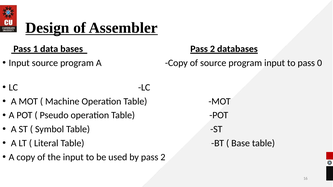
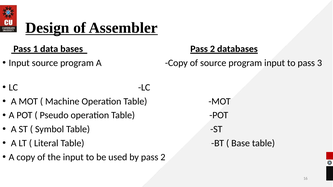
0: 0 -> 3
